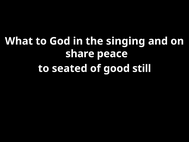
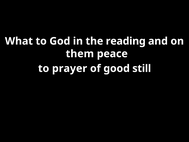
singing: singing -> reading
share: share -> them
seated: seated -> prayer
